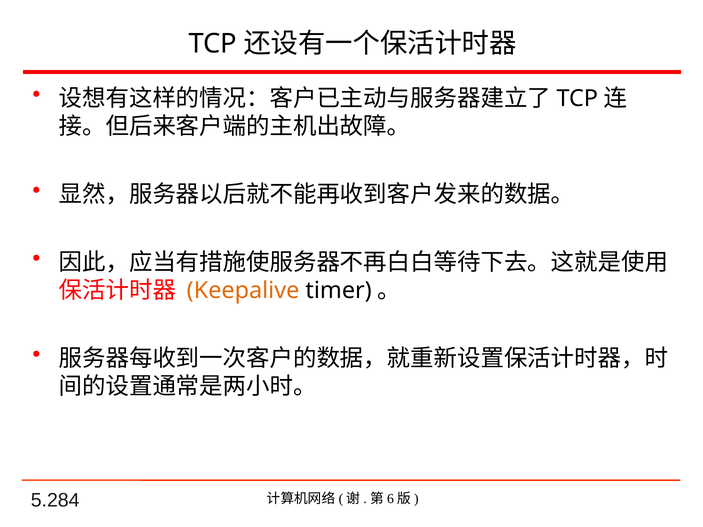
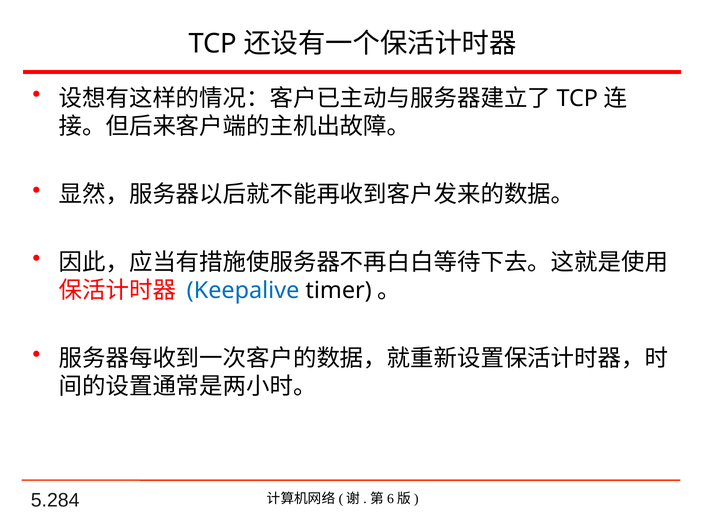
Keepalive colour: orange -> blue
